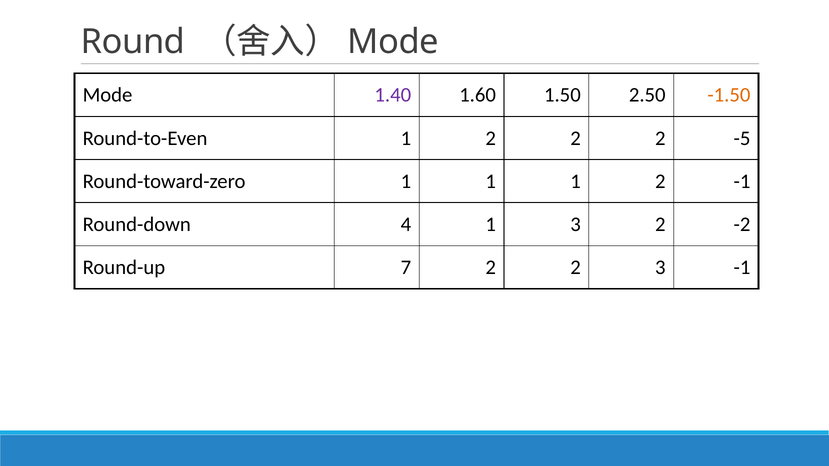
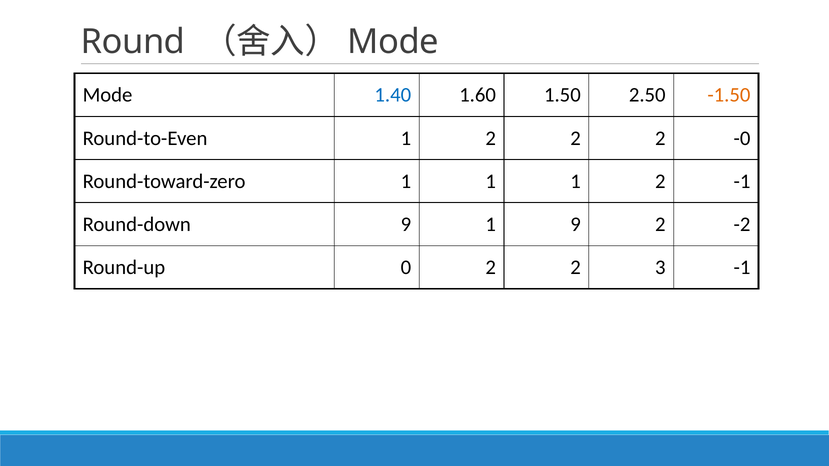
1.40 colour: purple -> blue
-5: -5 -> -0
Round-down 4: 4 -> 9
1 3: 3 -> 9
7: 7 -> 0
